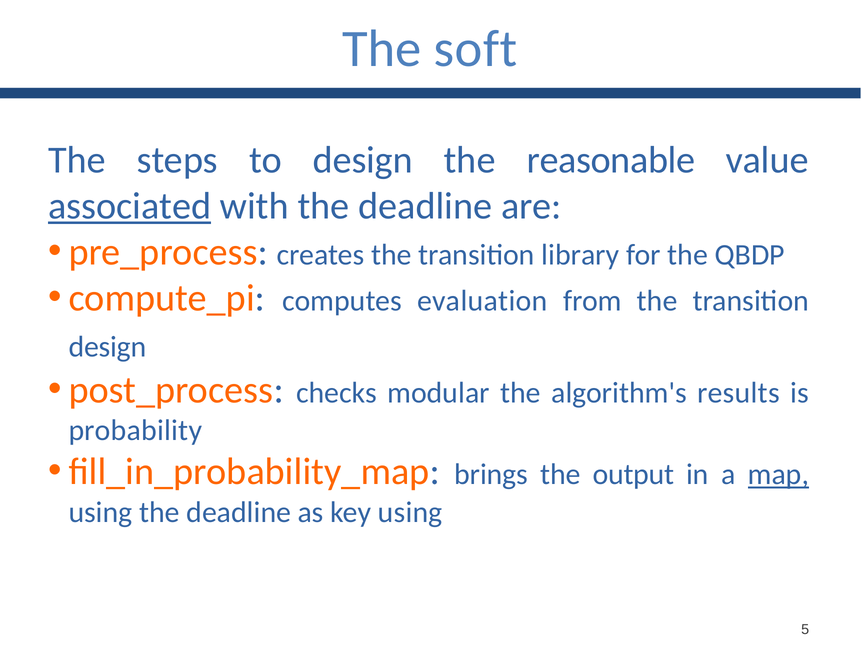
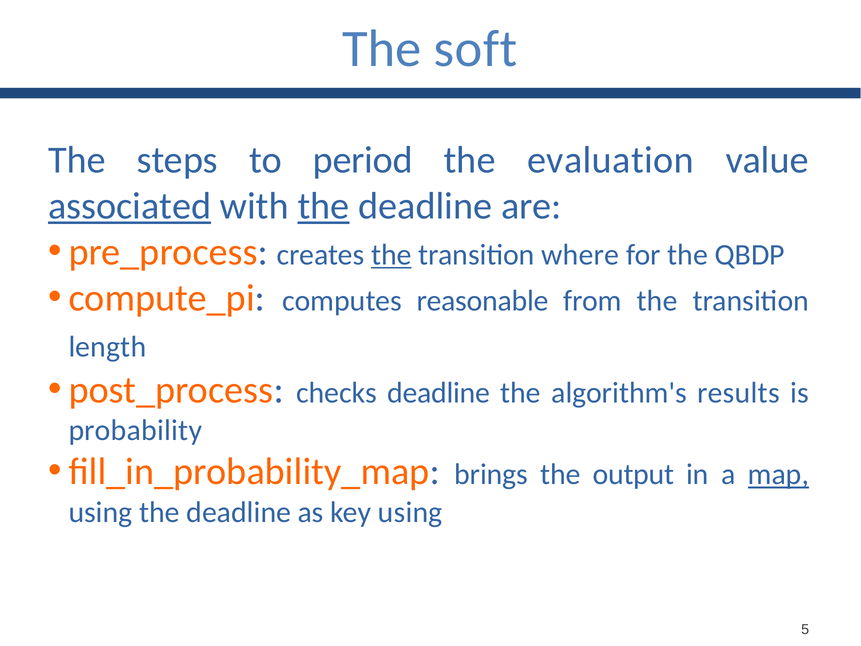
to design: design -> period
reasonable: reasonable -> evaluation
the at (324, 206) underline: none -> present
the at (391, 255) underline: none -> present
library: library -> where
evaluation: evaluation -> reasonable
design at (108, 347): design -> length
checks modular: modular -> deadline
